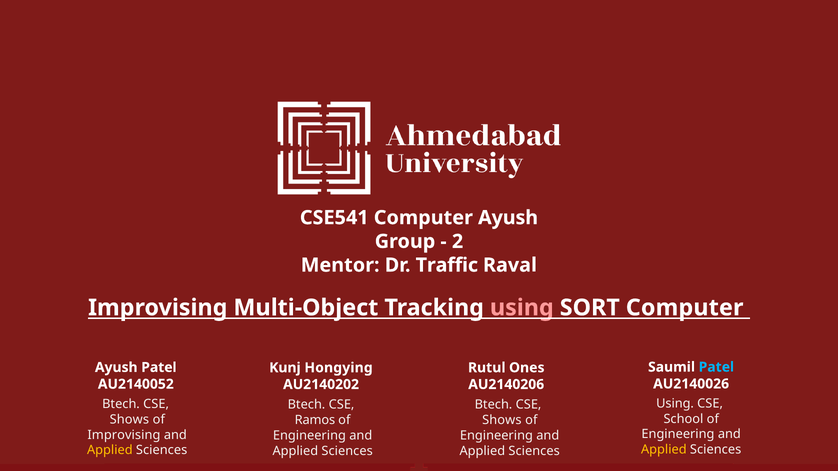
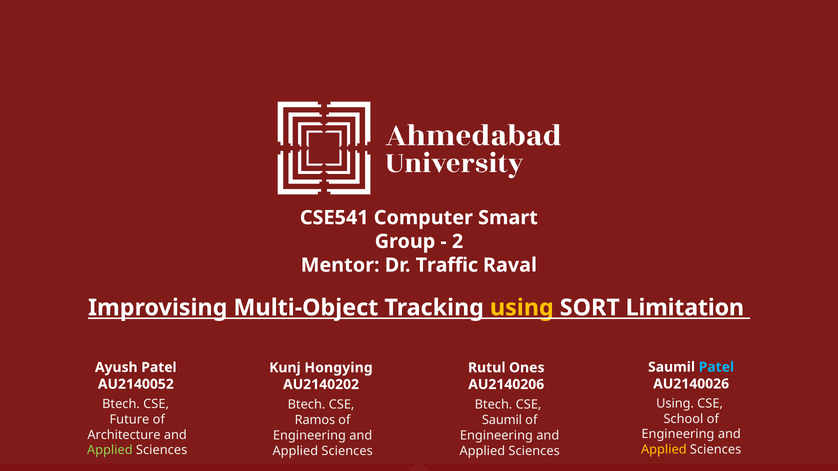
Computer Ayush: Ayush -> Smart
using at (522, 308) colour: pink -> yellow
SORT Computer: Computer -> Limitation
Shows at (129, 420): Shows -> Future
Shows at (502, 420): Shows -> Saumil
Improvising at (124, 435): Improvising -> Architecture
Applied at (110, 451) colour: yellow -> light green
